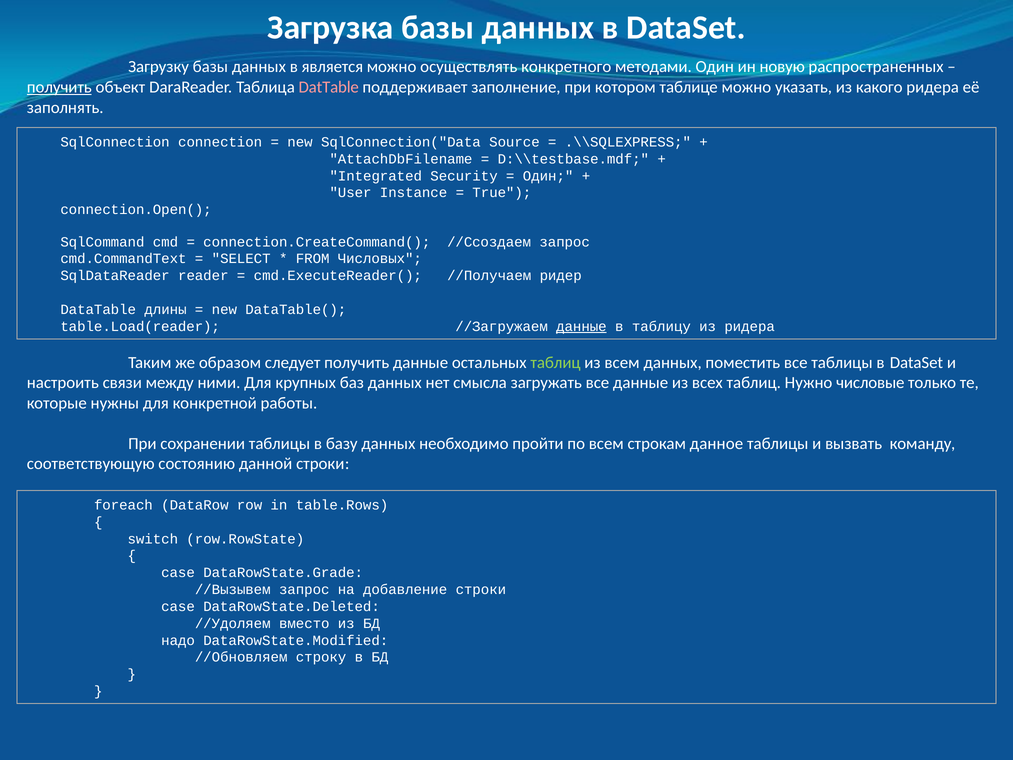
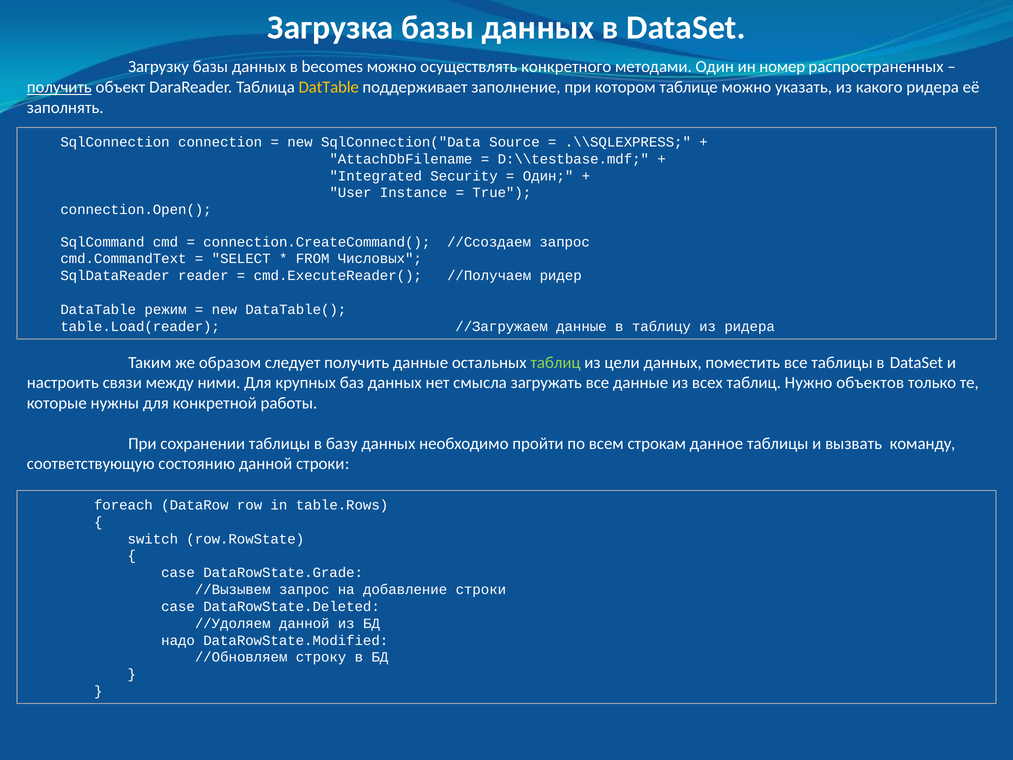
является: является -> becomes
новую: новую -> номер
DatTable colour: pink -> yellow
длины: длины -> режим
данные at (581, 326) underline: present -> none
из всем: всем -> цели
числовые: числовые -> объектов
//Удоляем вместо: вместо -> данной
